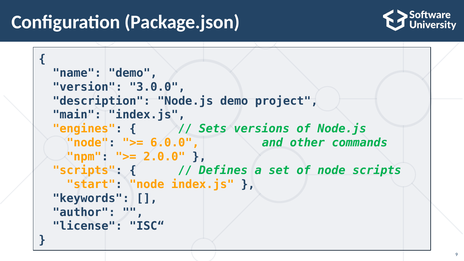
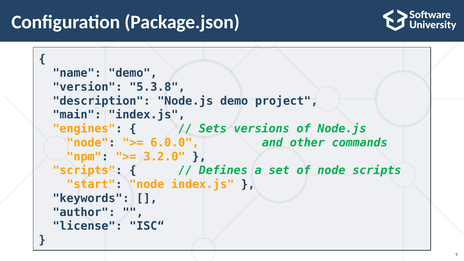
3.0.0: 3.0.0 -> 5.3.8
2.0.0: 2.0.0 -> 3.2.0
